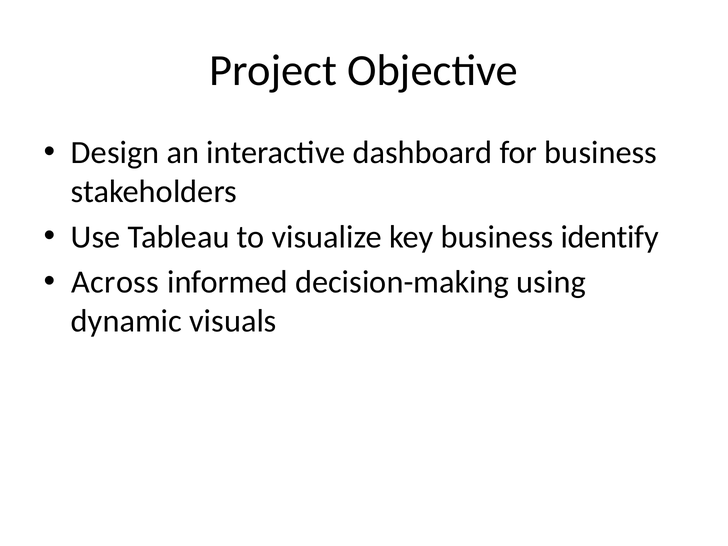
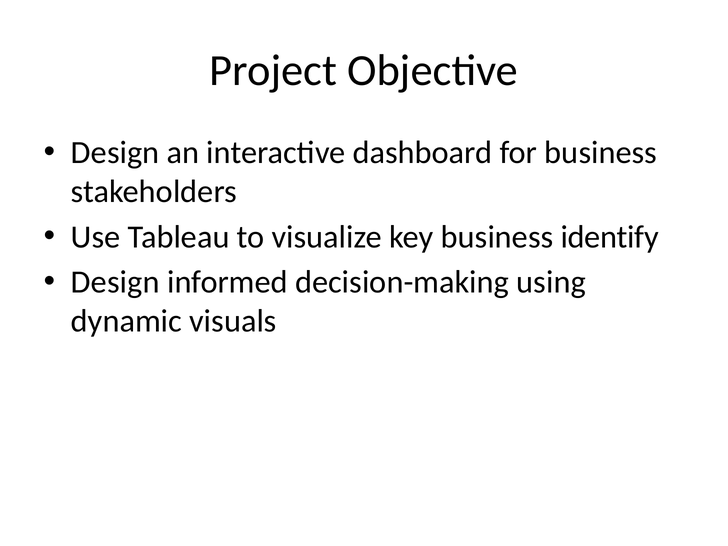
Across at (115, 282): Across -> Design
